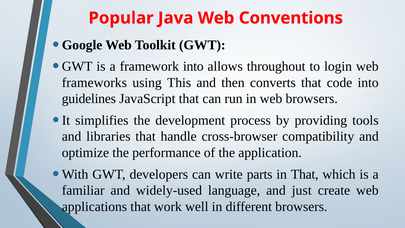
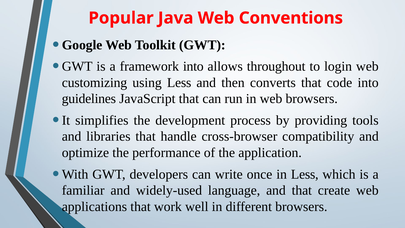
frameworks: frameworks -> customizing
using This: This -> Less
parts: parts -> once
in That: That -> Less
and just: just -> that
